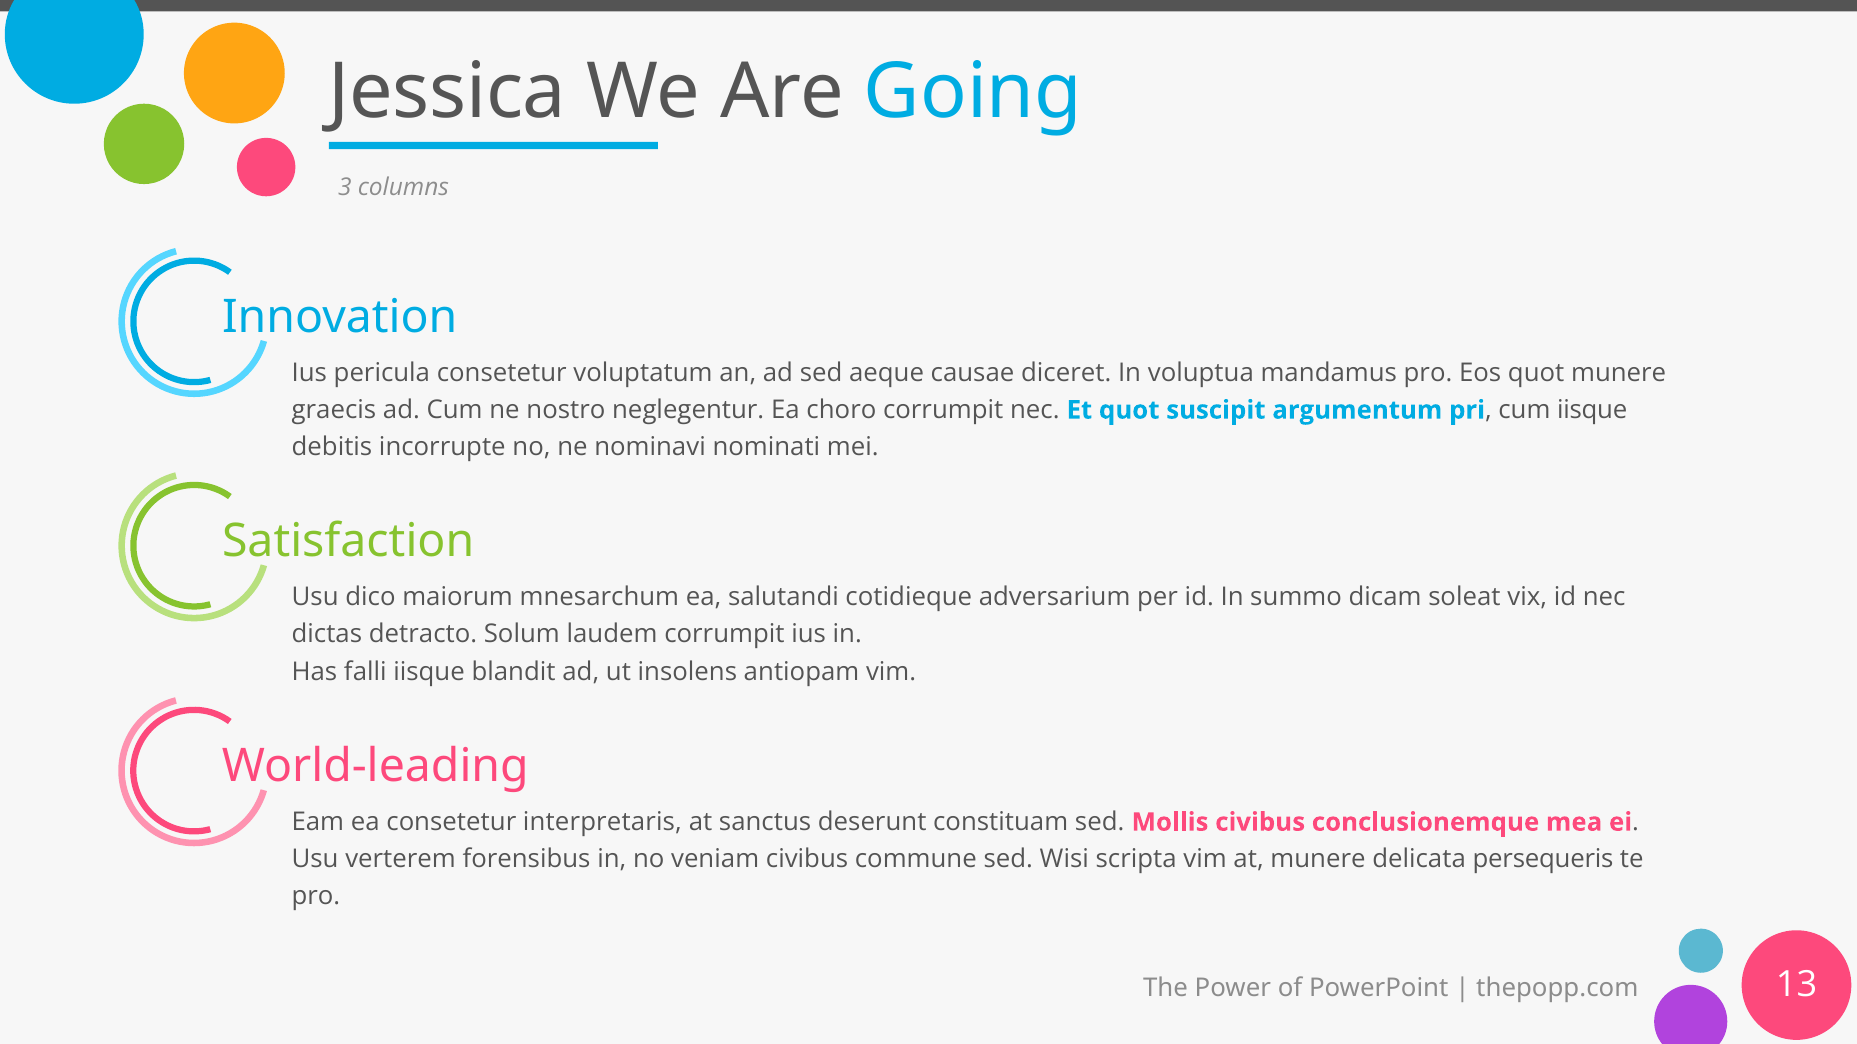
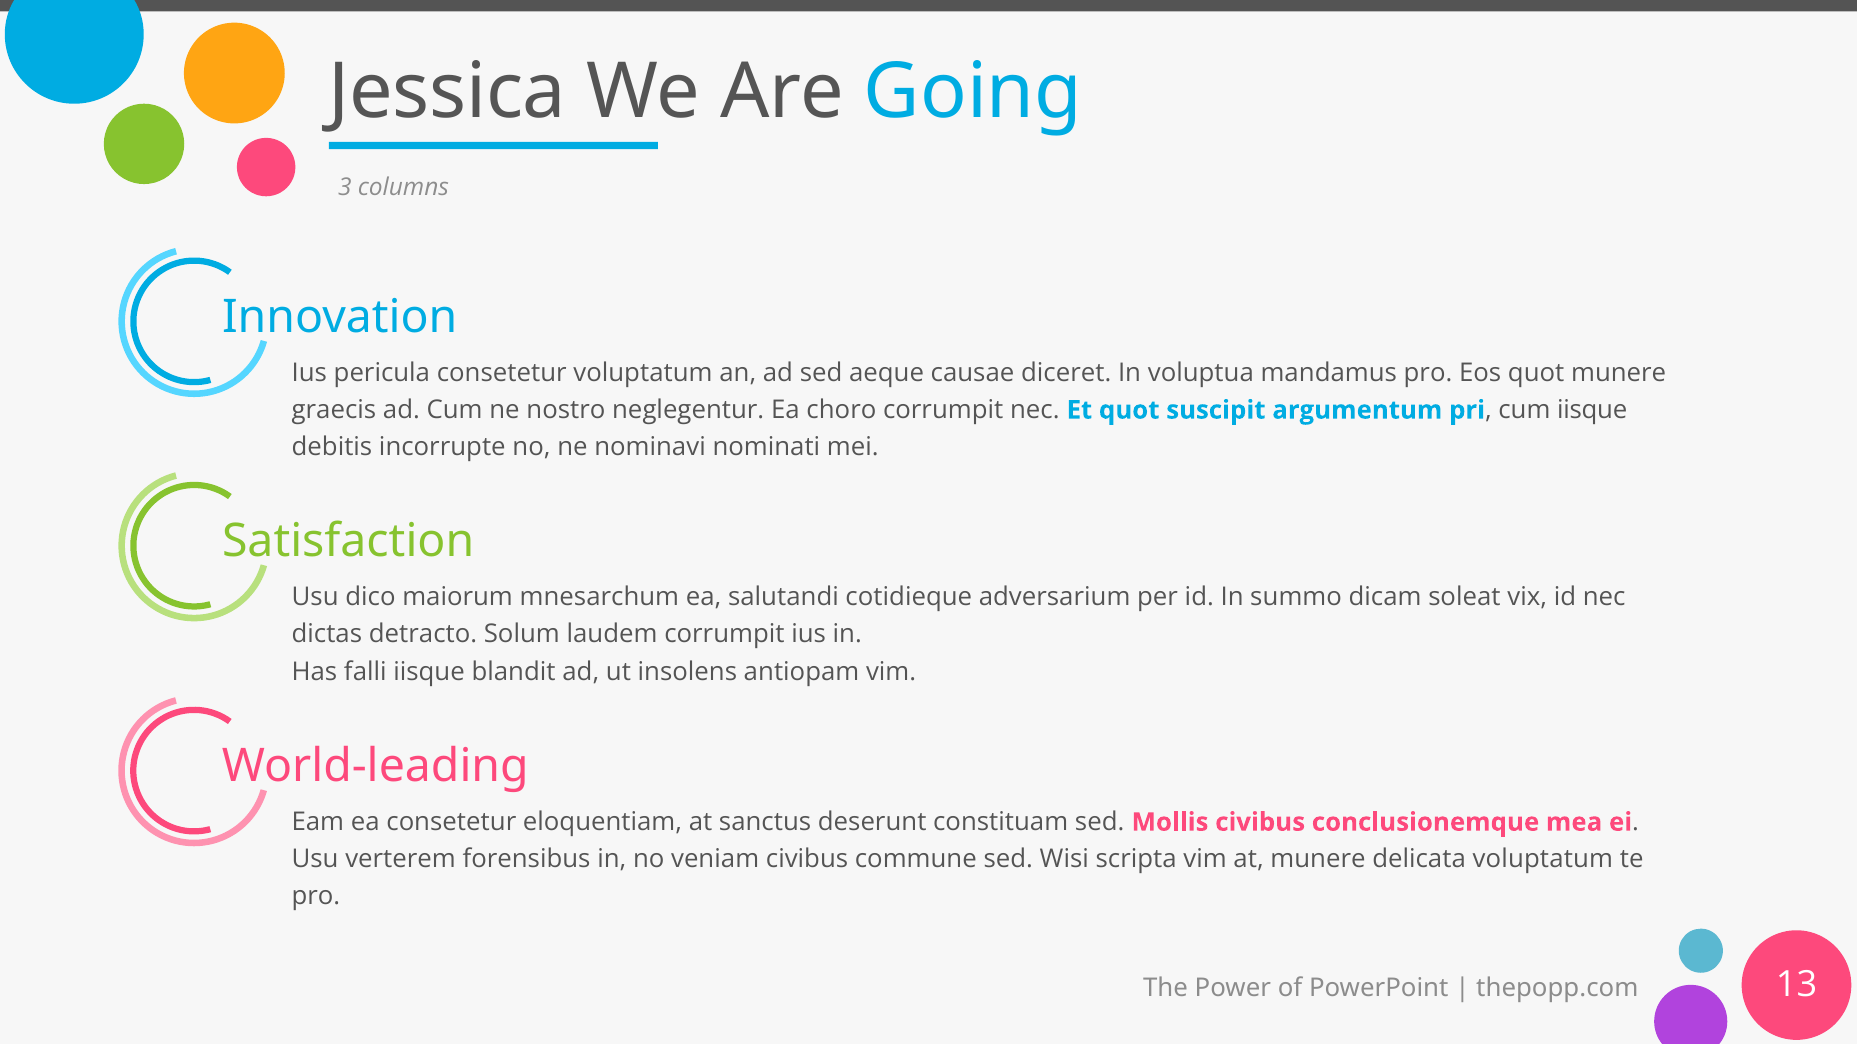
interpretaris: interpretaris -> eloquentiam
delicata persequeris: persequeris -> voluptatum
